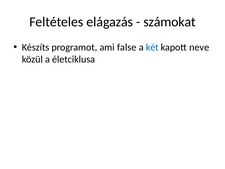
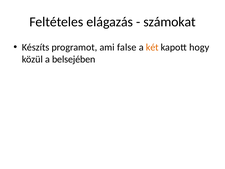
két colour: blue -> orange
neve: neve -> hogy
életciklusa: életciklusa -> belsejében
